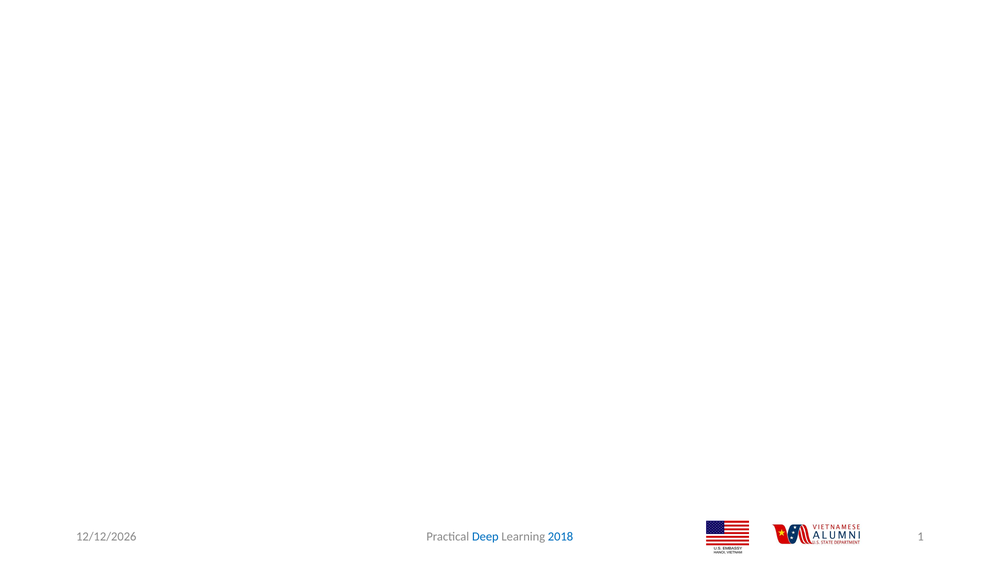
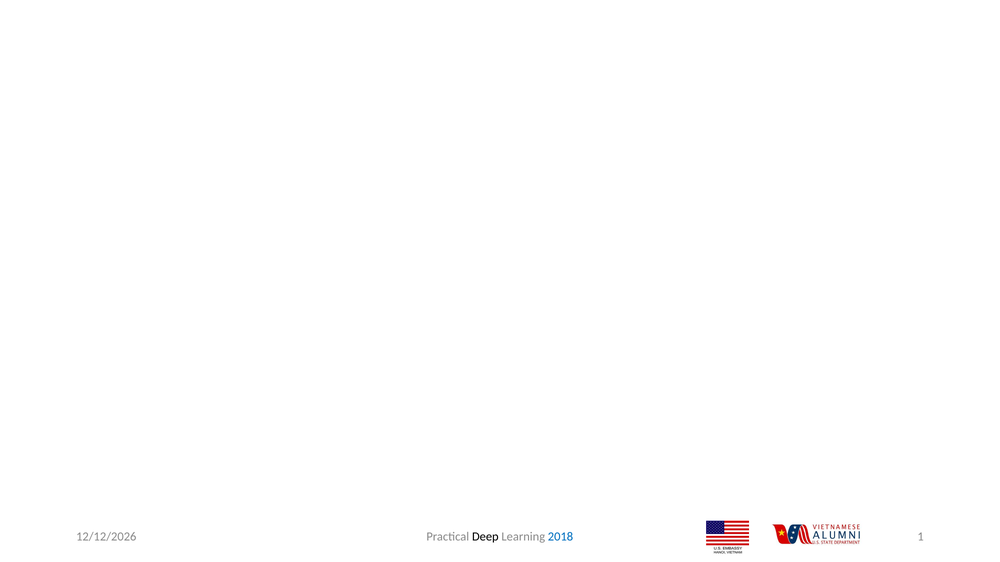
Deep colour: blue -> black
